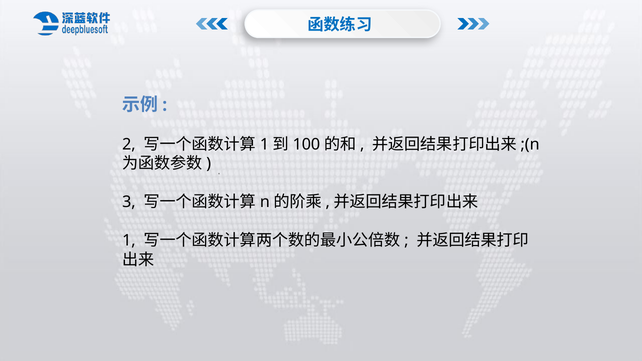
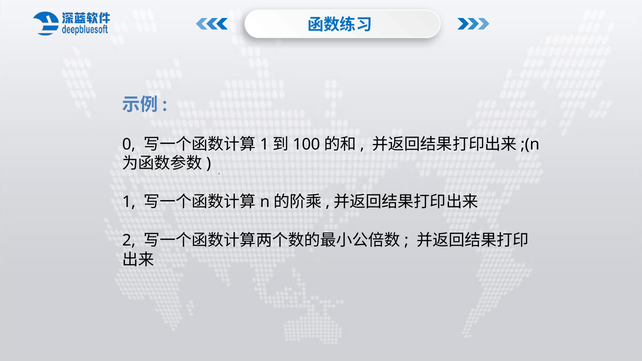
2: 2 -> 0
3: 3 -> 1
1: 1 -> 2
